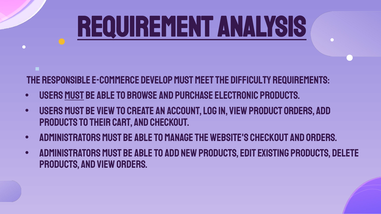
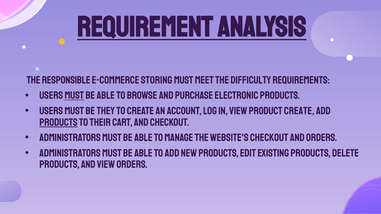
develop: develop -> storing
be view: view -> they
product orders: orders -> create
products at (59, 122) underline: none -> present
